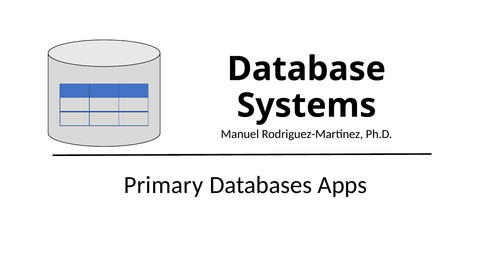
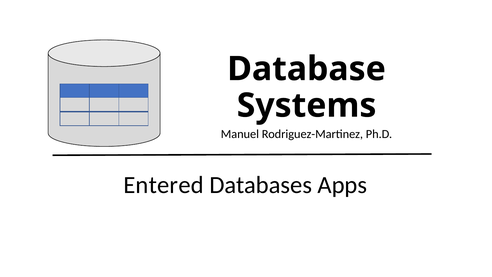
Primary: Primary -> Entered
